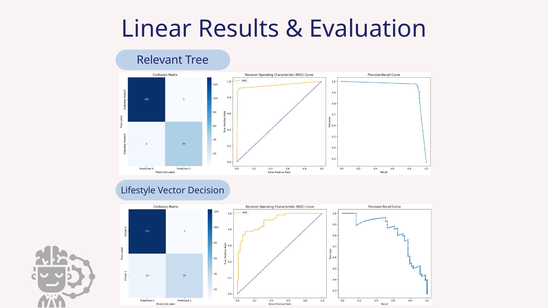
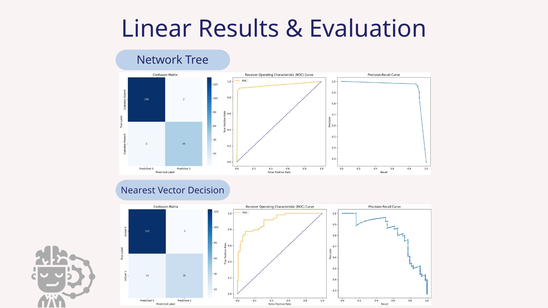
Relevant: Relevant -> Network
Lifestyle: Lifestyle -> Nearest
